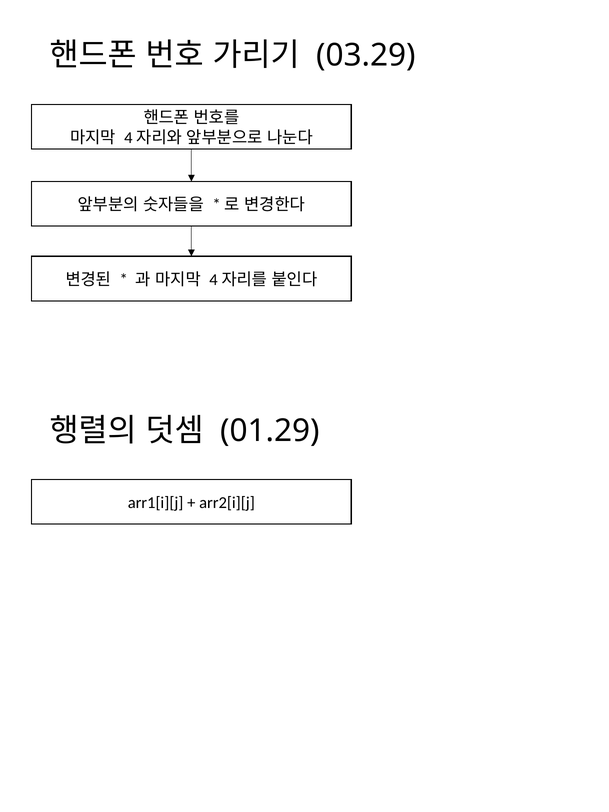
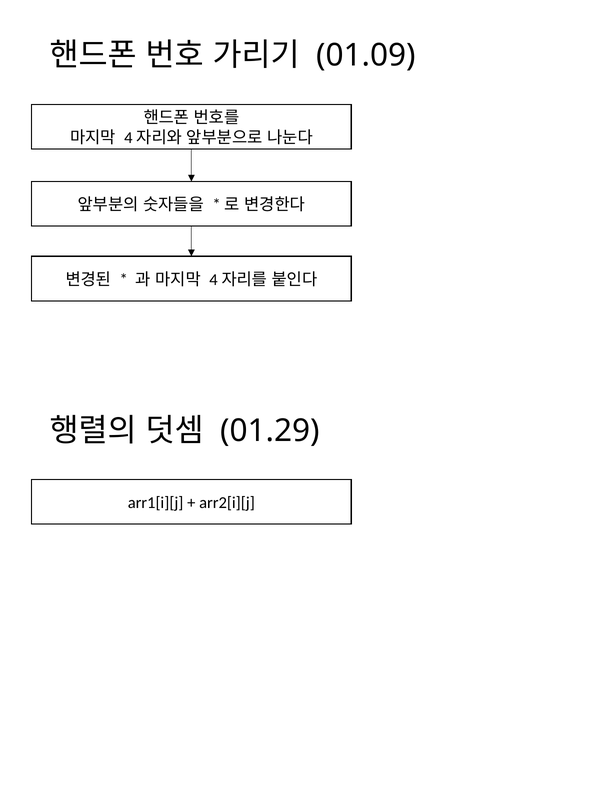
03.29: 03.29 -> 01.09
